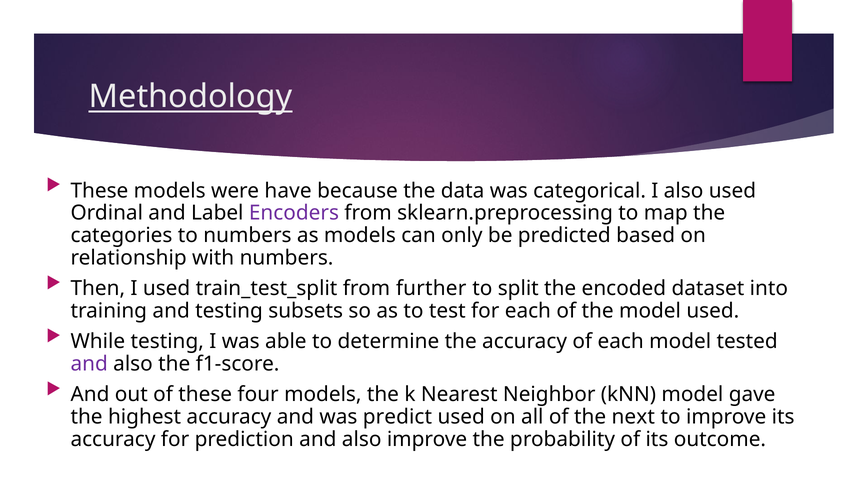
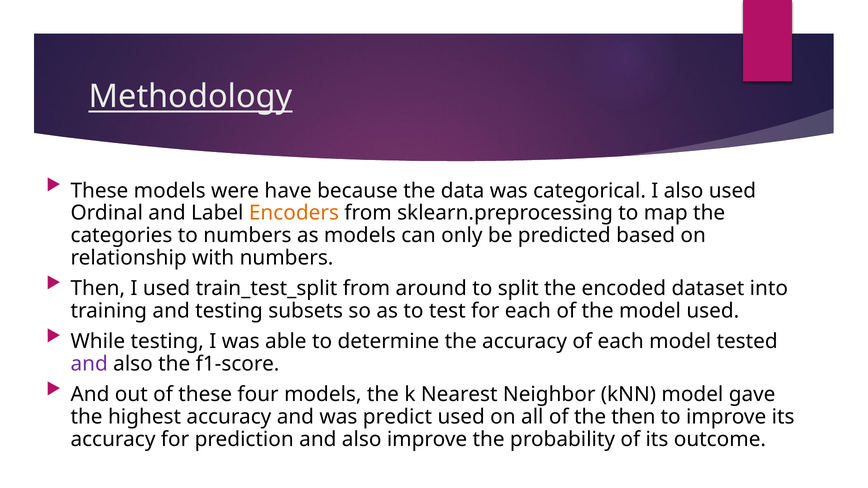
Encoders colour: purple -> orange
further: further -> around
the next: next -> then
